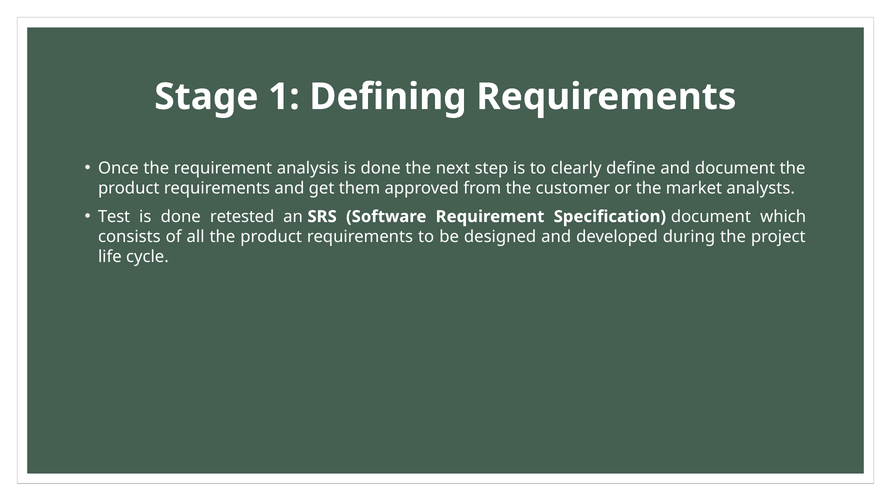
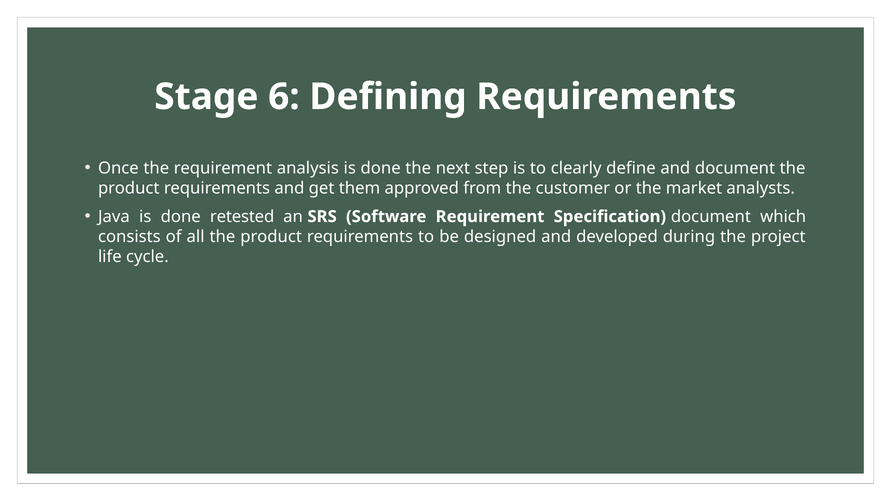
1: 1 -> 6
Test: Test -> Java
